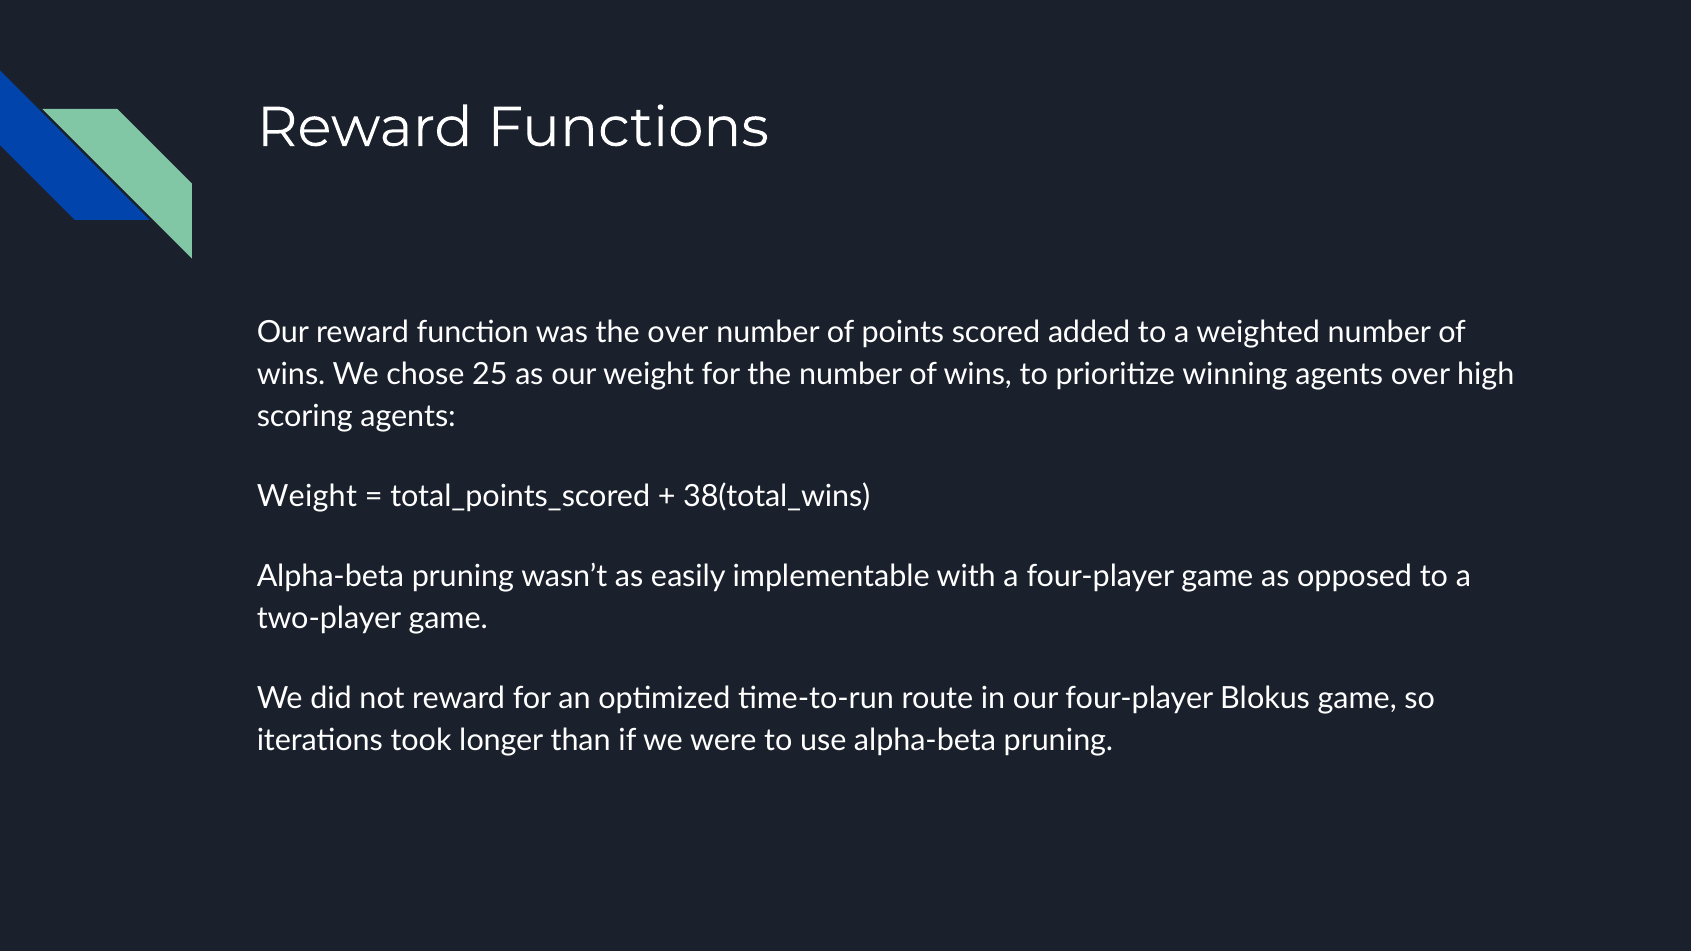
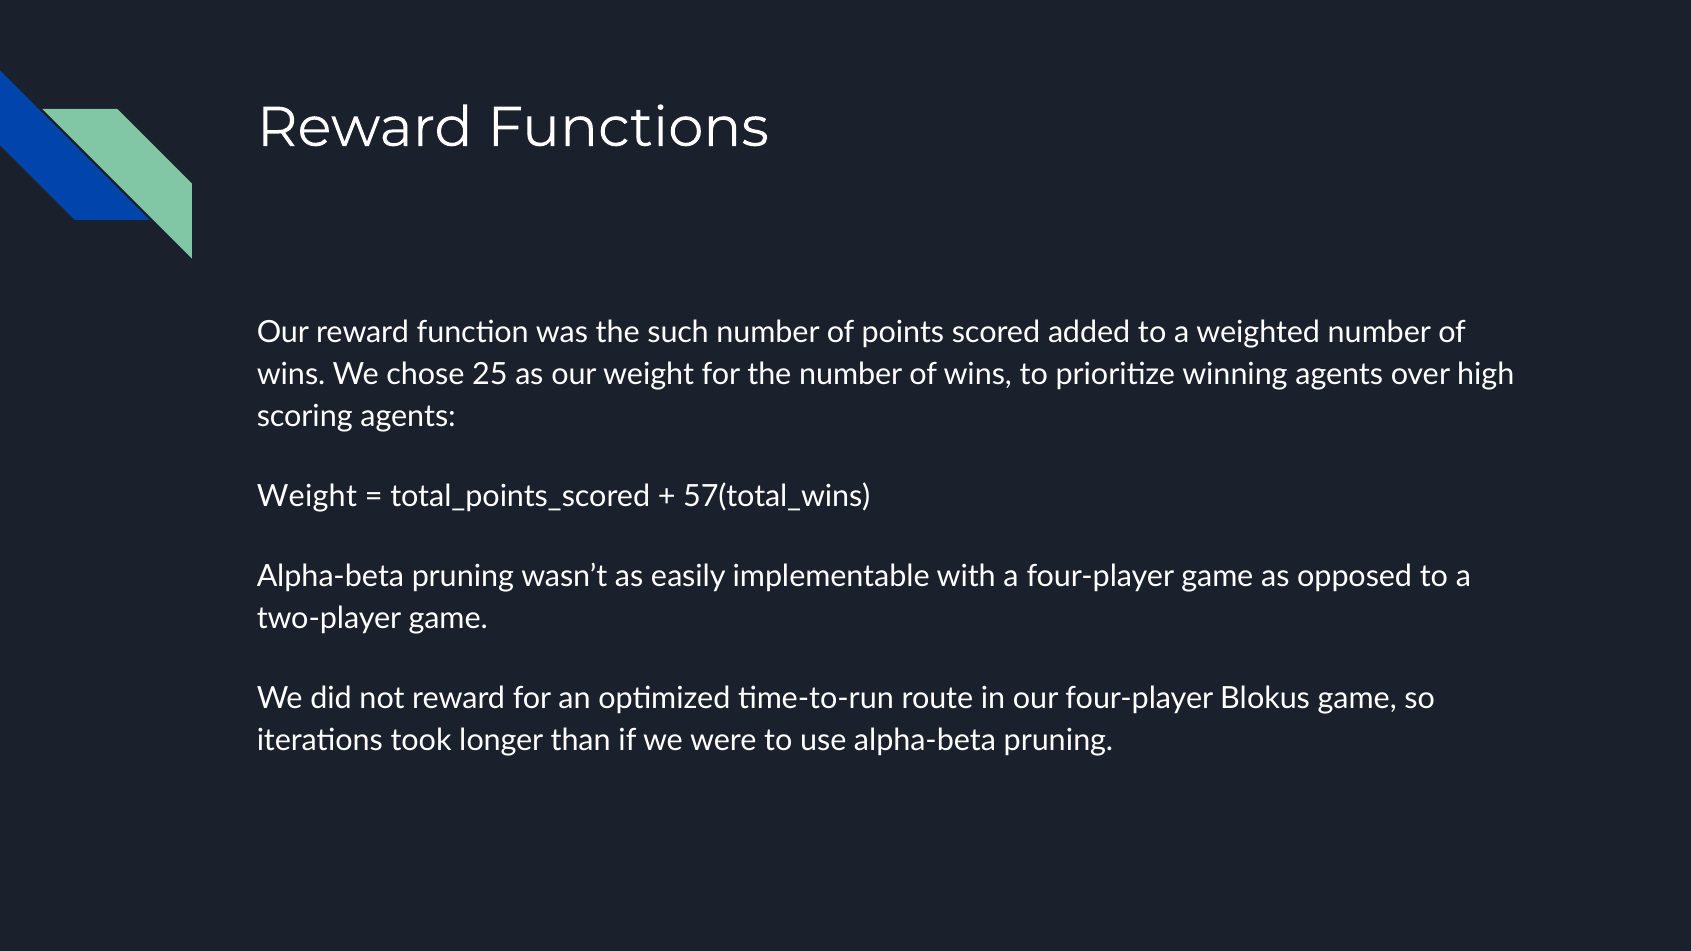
the over: over -> such
38(total_wins: 38(total_wins -> 57(total_wins
